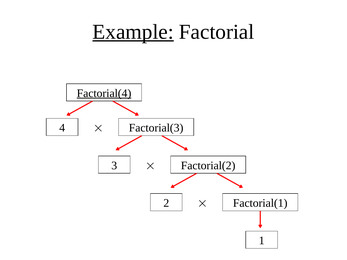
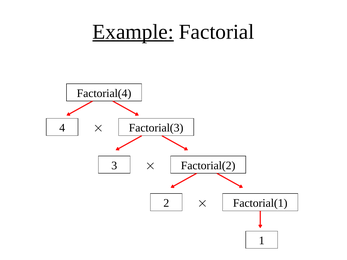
Factorial(4 underline: present -> none
